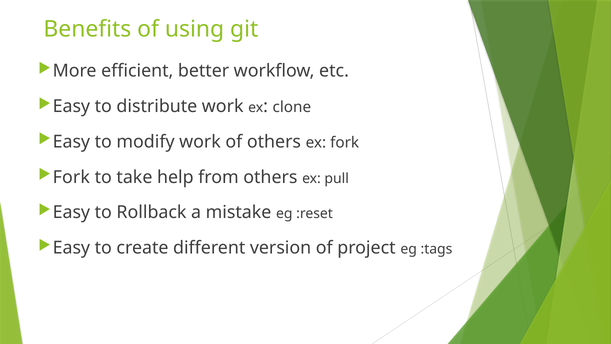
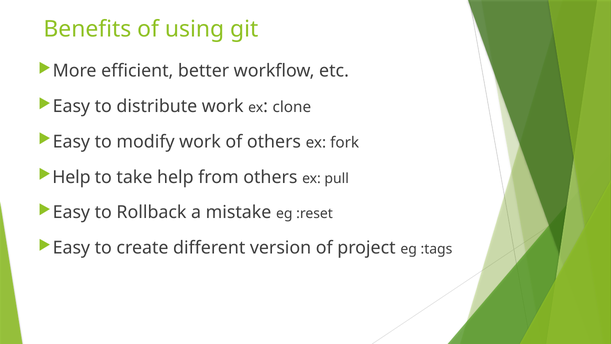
Fork at (71, 177): Fork -> Help
